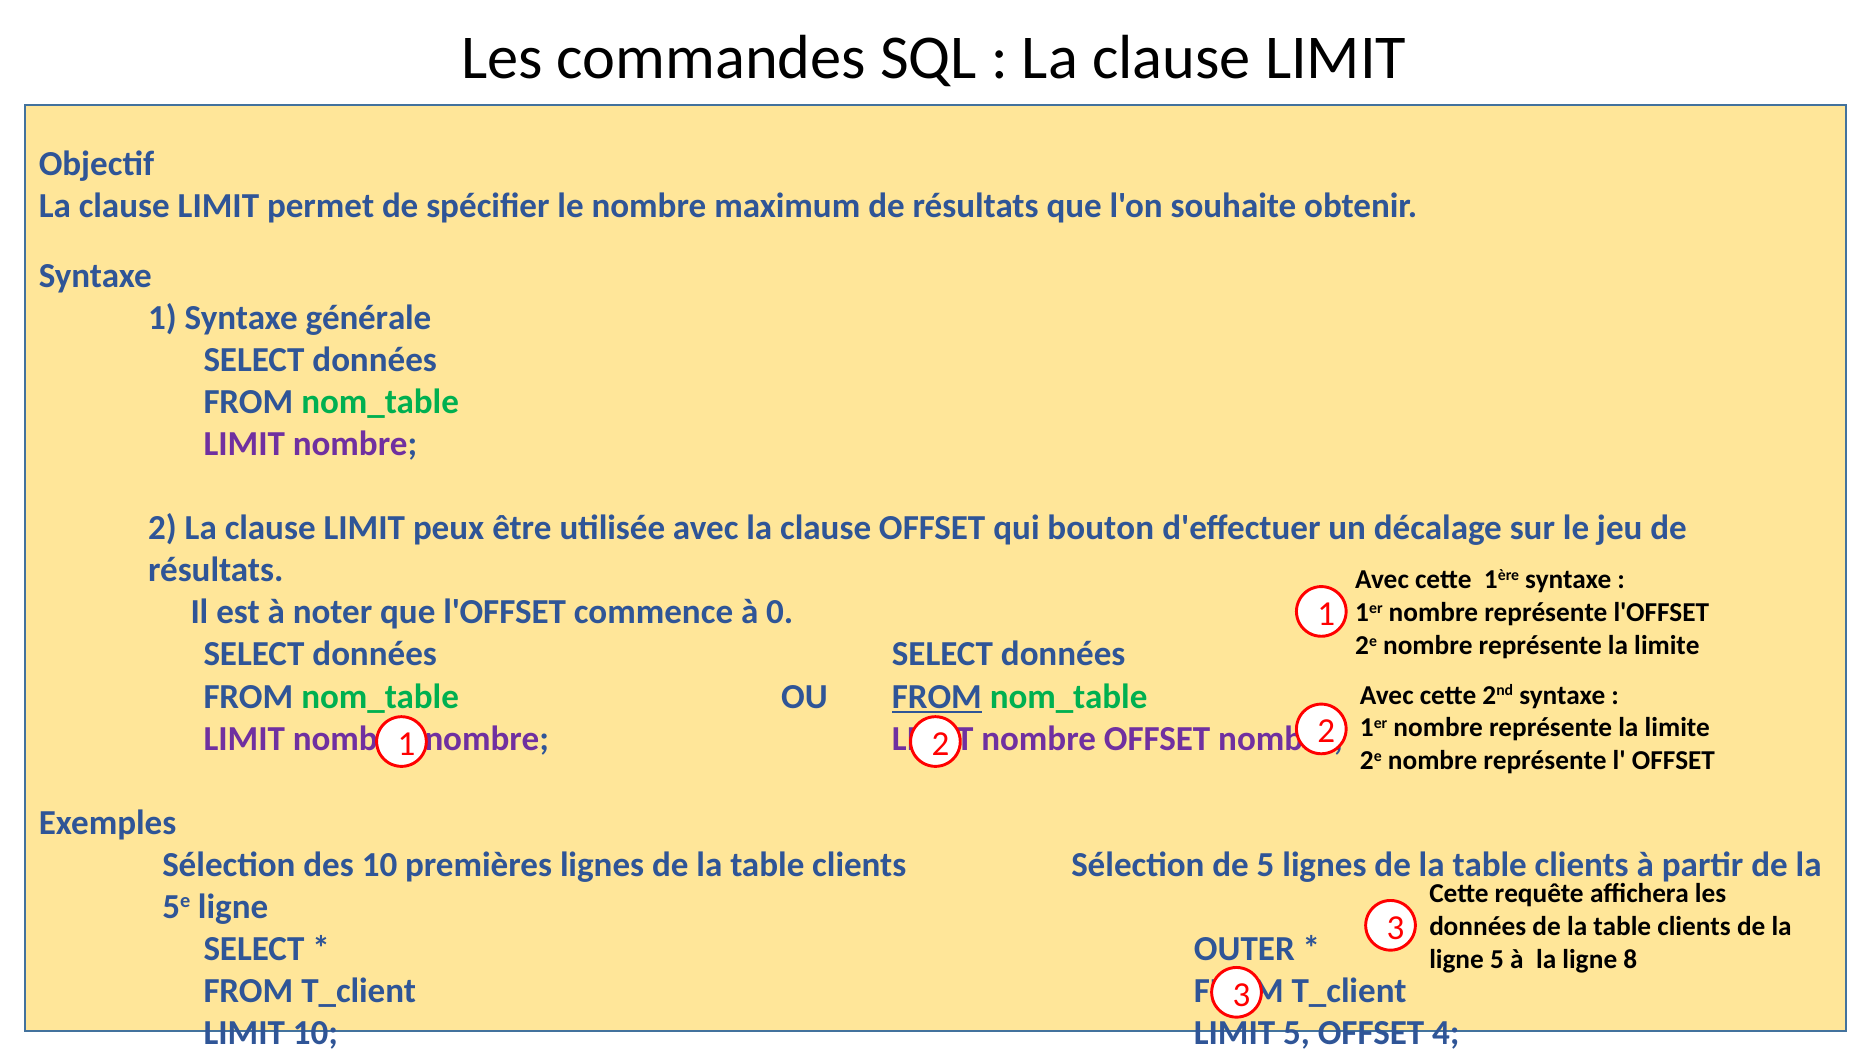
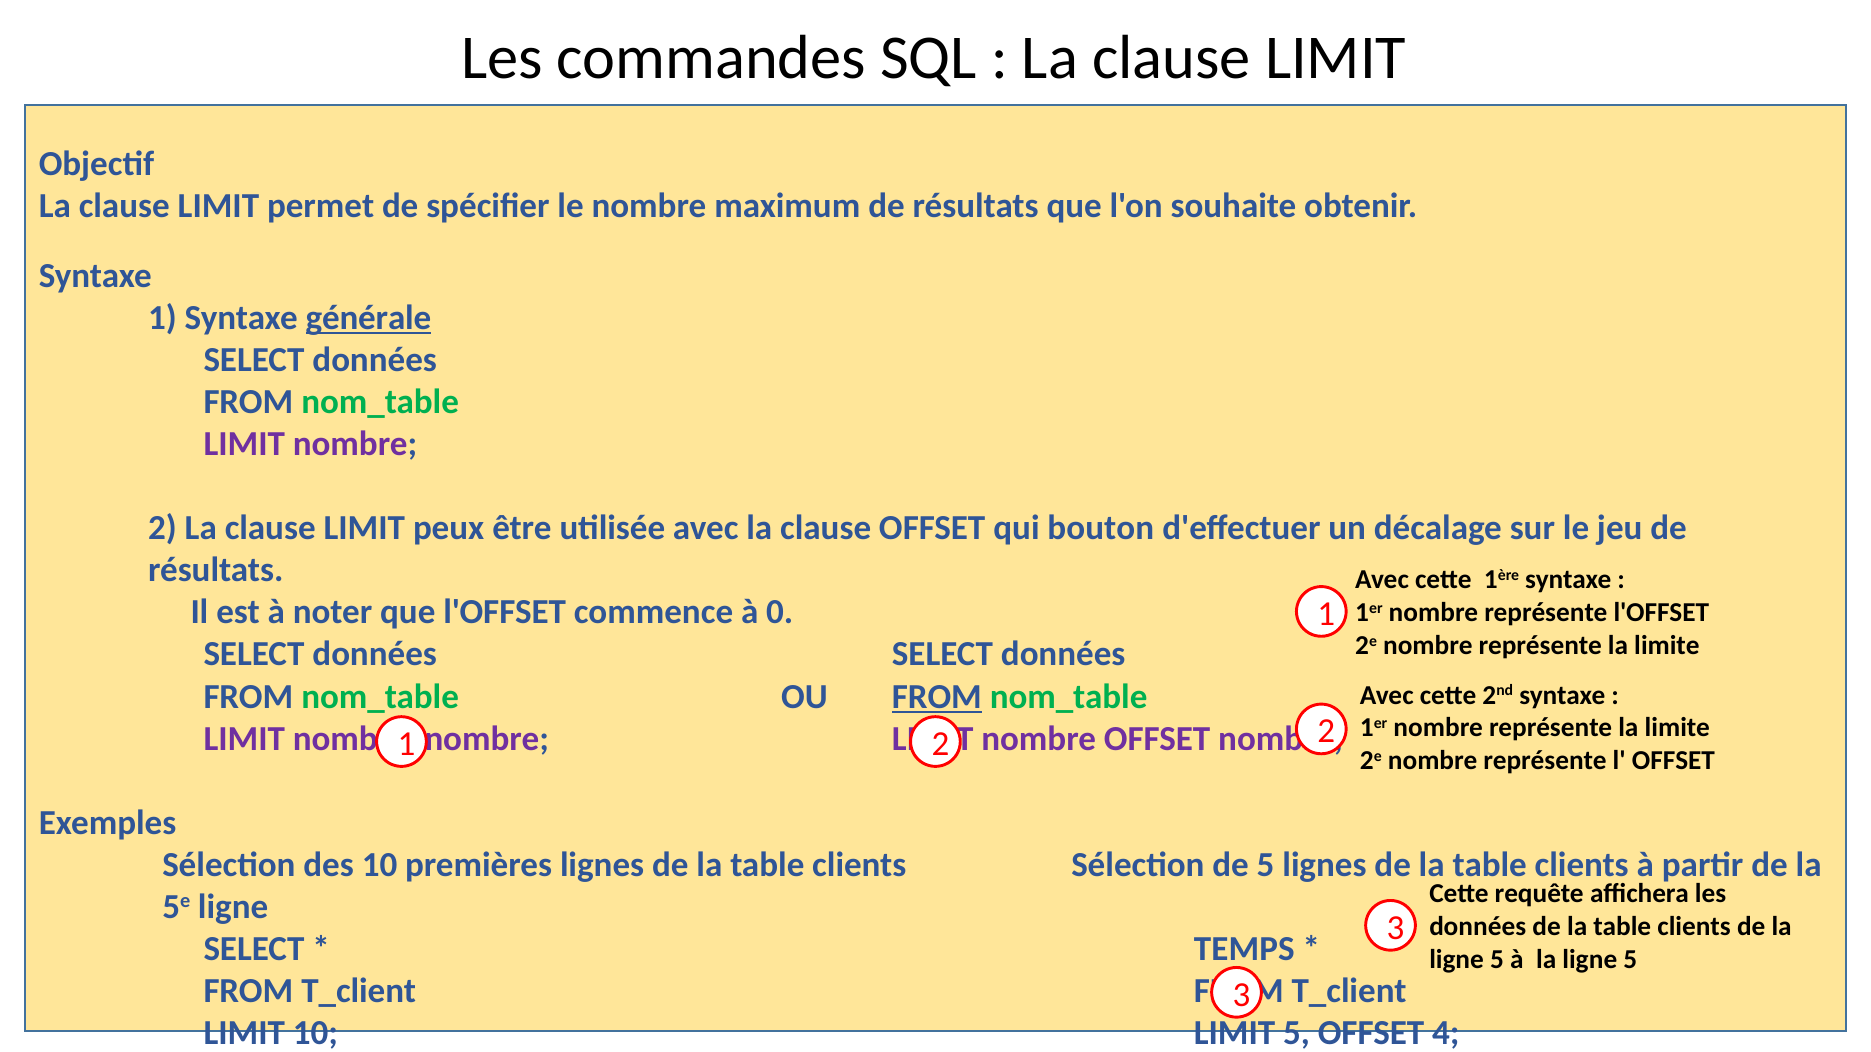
générale underline: none -> present
OUTER: OUTER -> TEMPS
à la ligne 8: 8 -> 5
